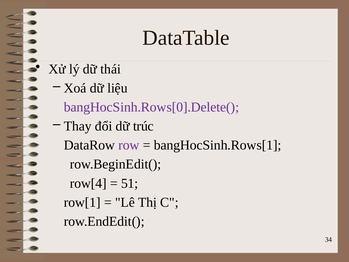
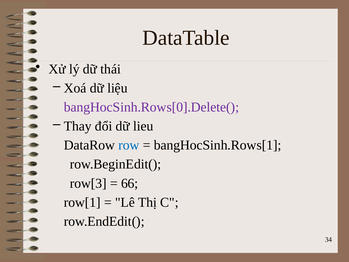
trúc: trúc -> lieu
row colour: purple -> blue
row[4: row[4 -> row[3
51: 51 -> 66
